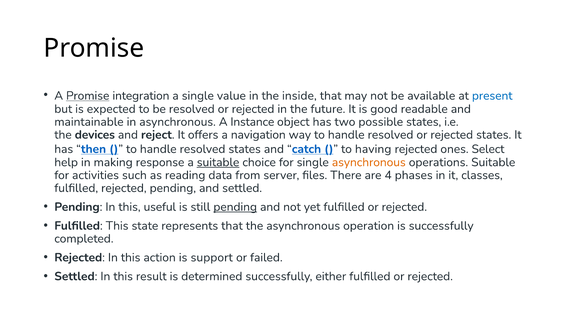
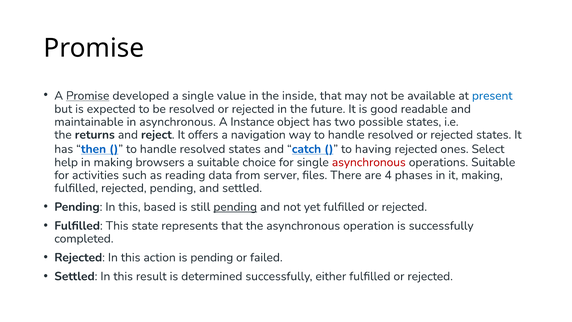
integration: integration -> developed
devices: devices -> returns
response: response -> browsers
suitable at (218, 162) underline: present -> none
asynchronous at (369, 162) colour: orange -> red
it classes: classes -> making
useful: useful -> based
is support: support -> pending
